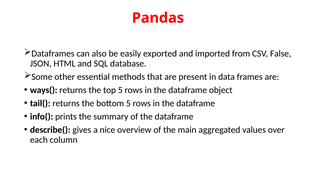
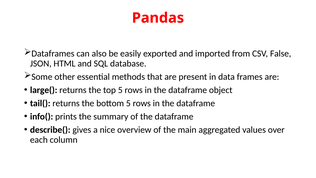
ways(: ways( -> large(
